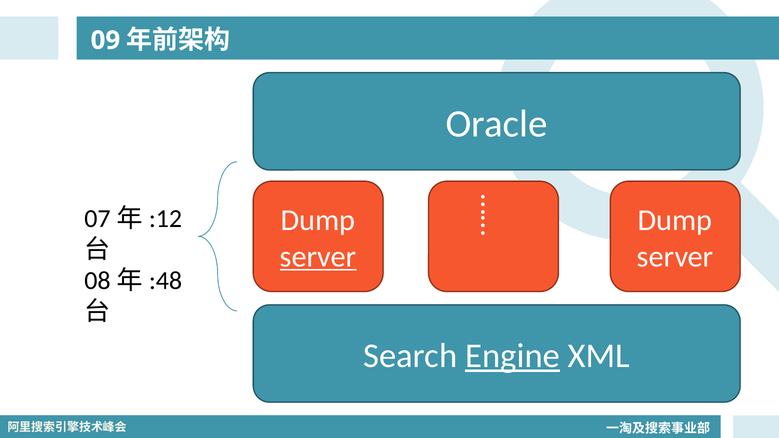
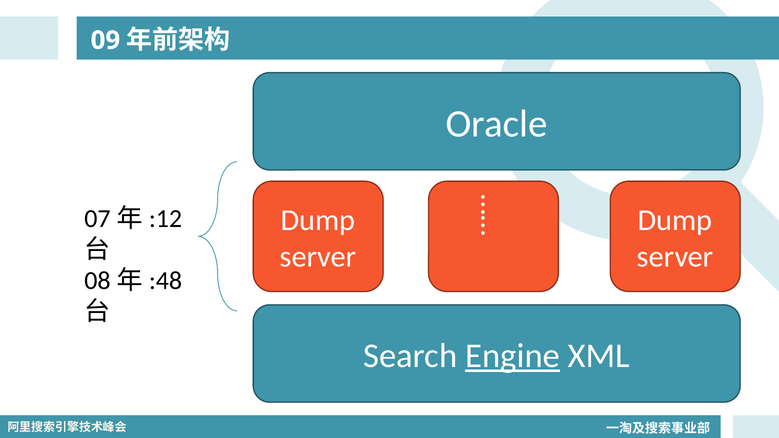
server at (318, 257) underline: present -> none
